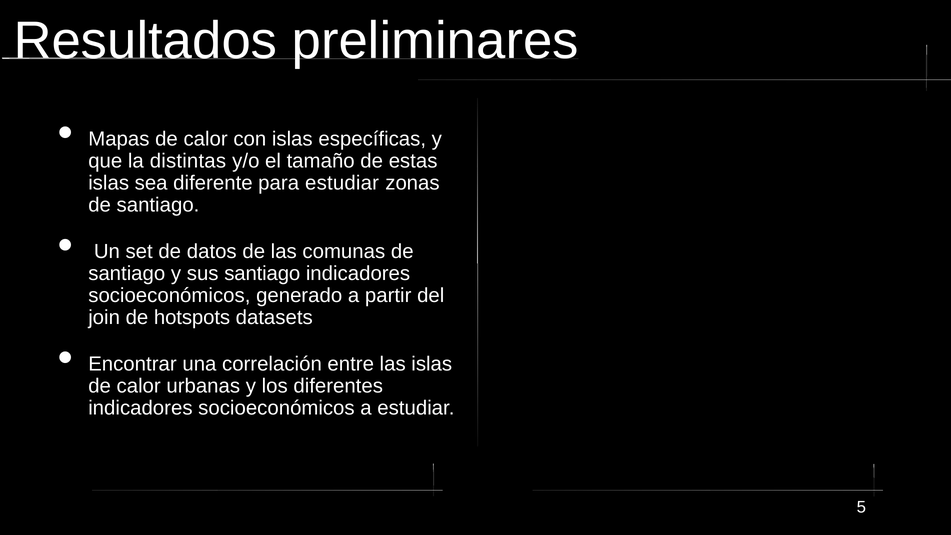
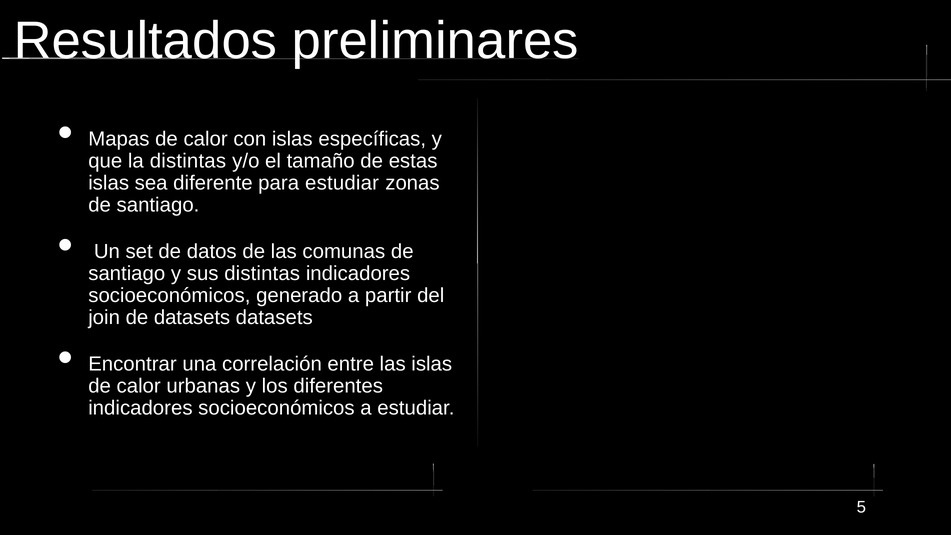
sus santiago: santiago -> distintas
de hotspots: hotspots -> datasets
